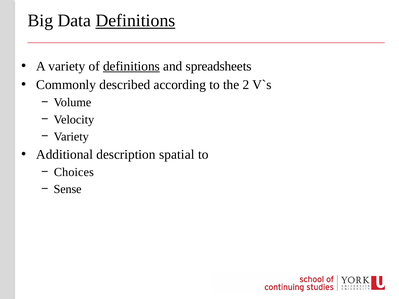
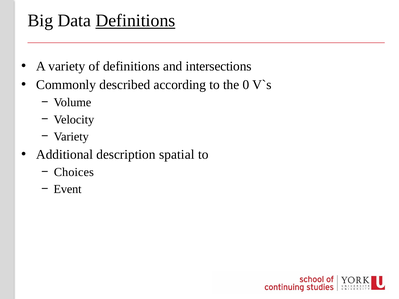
definitions at (131, 66) underline: present -> none
spreadsheets: spreadsheets -> intersections
2: 2 -> 0
Sense: Sense -> Event
